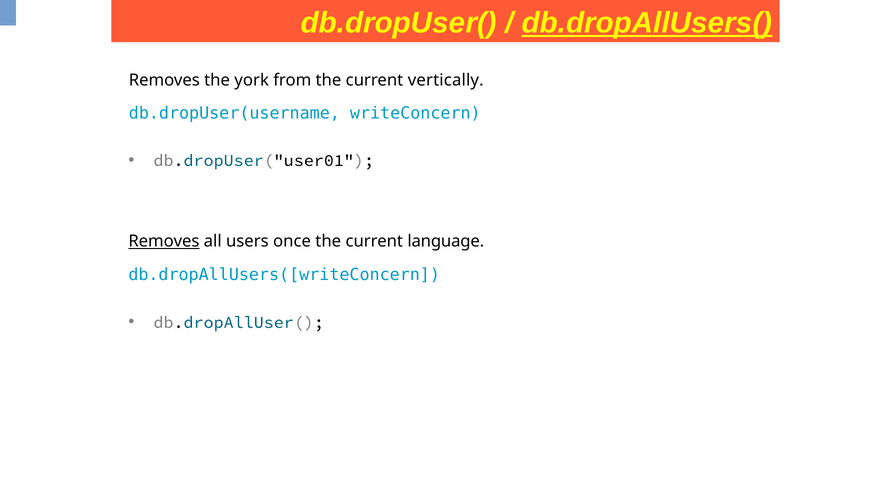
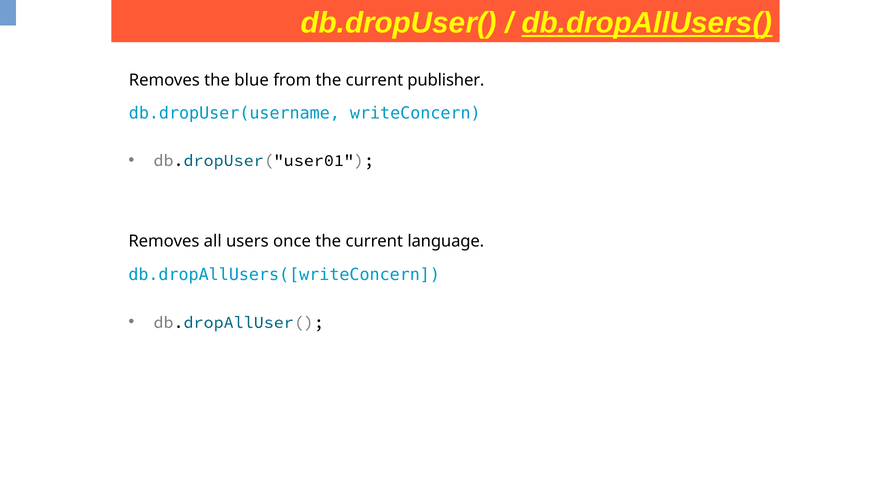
york: york -> blue
vertically: vertically -> publisher
Removes at (164, 242) underline: present -> none
